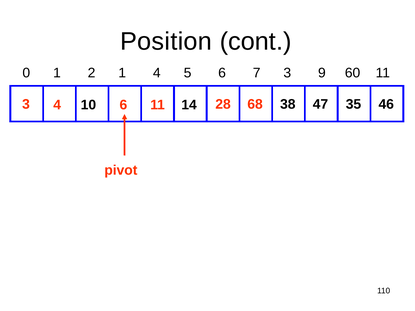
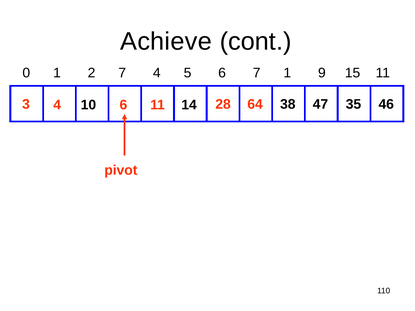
Position: Position -> Achieve
2 1: 1 -> 7
7 3: 3 -> 1
60: 60 -> 15
68: 68 -> 64
